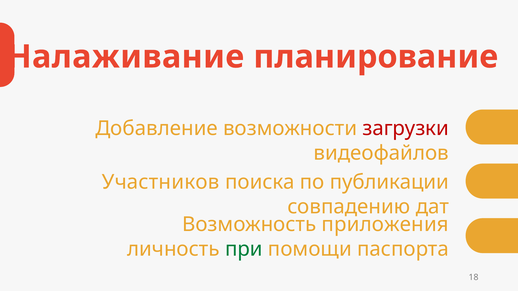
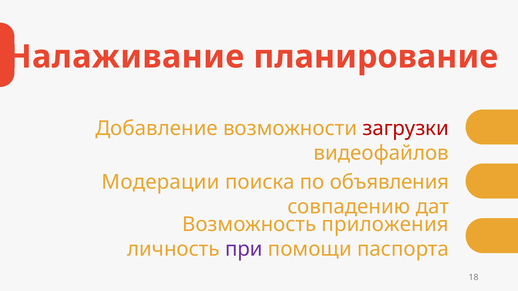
Участников: Участников -> Модерации
публикации: публикации -> объявления
при colour: green -> purple
